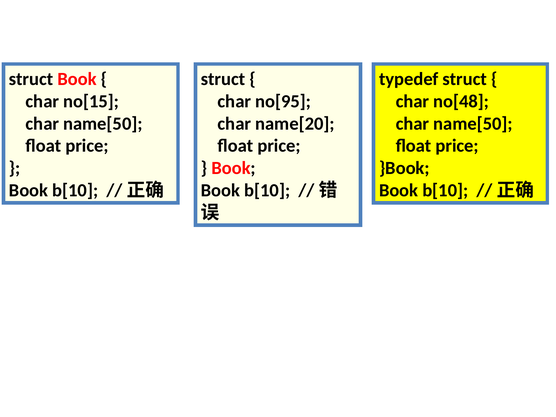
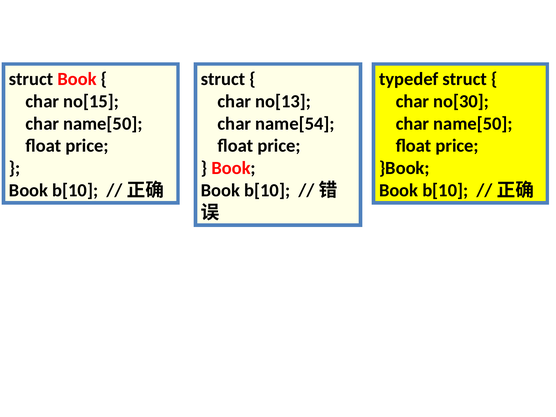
no[95: no[95 -> no[13
no[48: no[48 -> no[30
name[20: name[20 -> name[54
